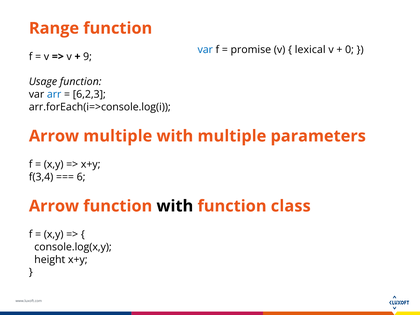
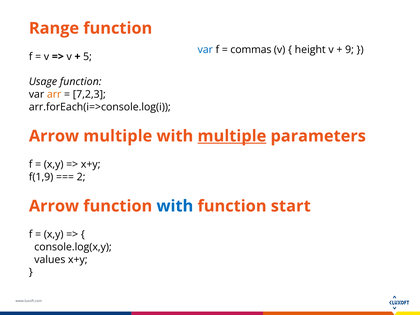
promise: promise -> commas
lexical: lexical -> height
0: 0 -> 9
9: 9 -> 5
arr colour: blue -> orange
6,2,3: 6,2,3 -> 7,2,3
multiple at (232, 136) underline: none -> present
f(3,4: f(3,4 -> f(1,9
6: 6 -> 2
with at (175, 206) colour: black -> blue
class: class -> start
height: height -> values
